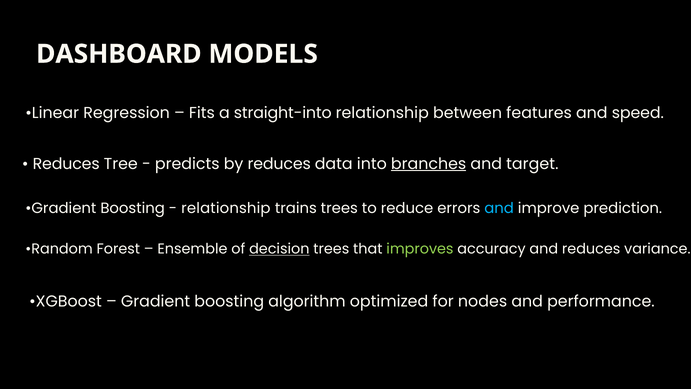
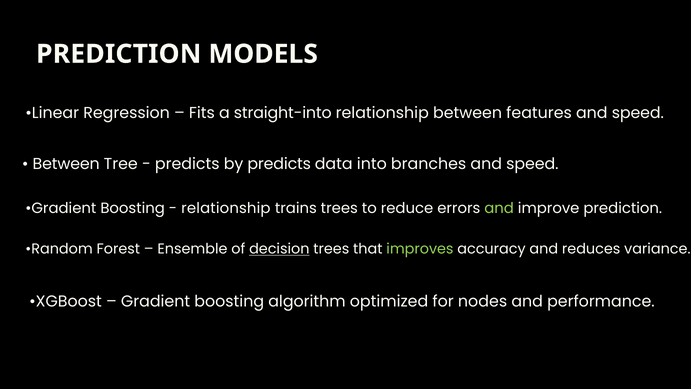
DASHBOARD at (119, 54): DASHBOARD -> PREDICTION
Reduces at (66, 164): Reduces -> Between
by reduces: reduces -> predicts
branches underline: present -> none
target at (532, 164): target -> speed
and at (499, 208) colour: light blue -> light green
